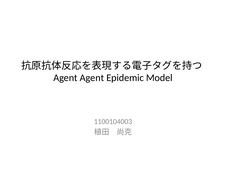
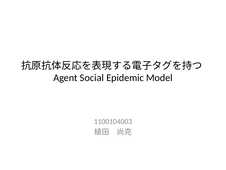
Agent at (92, 78): Agent -> Social
